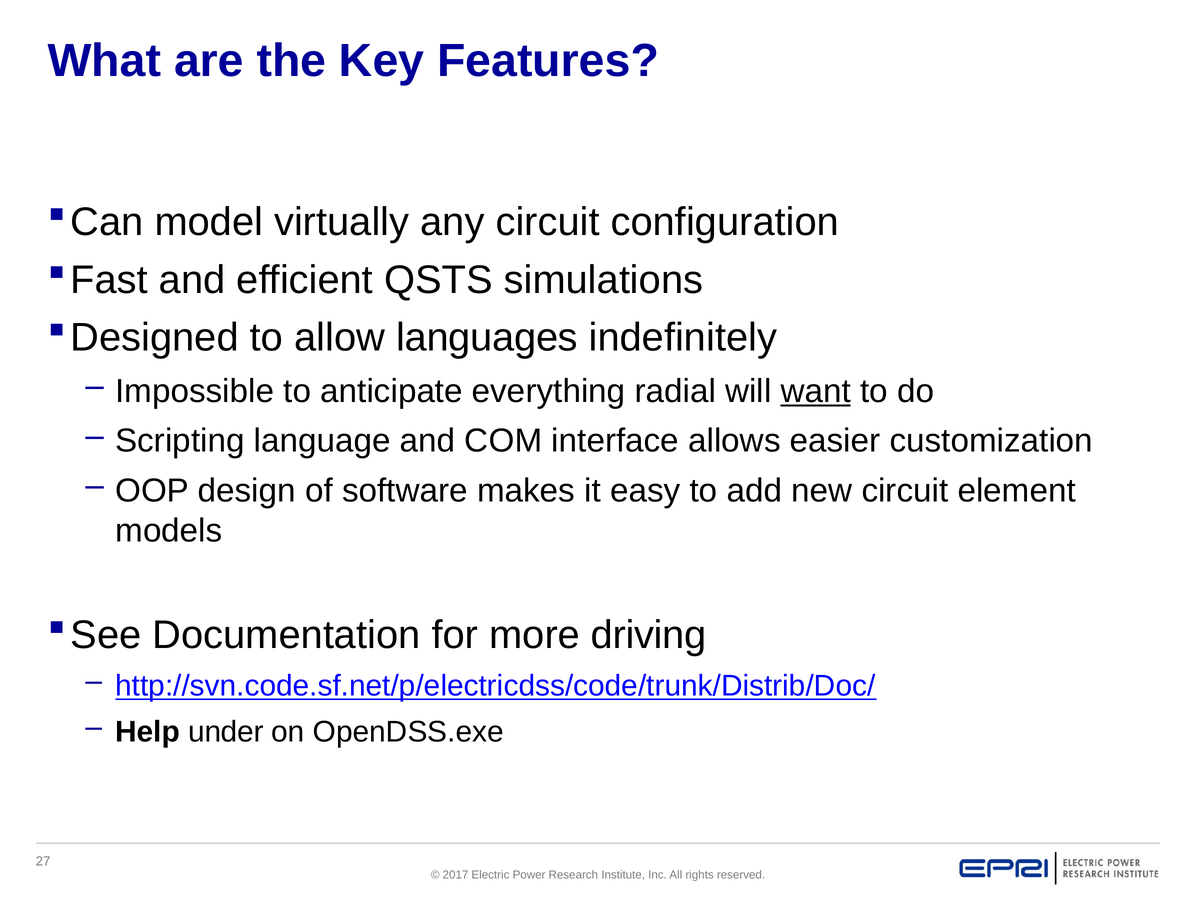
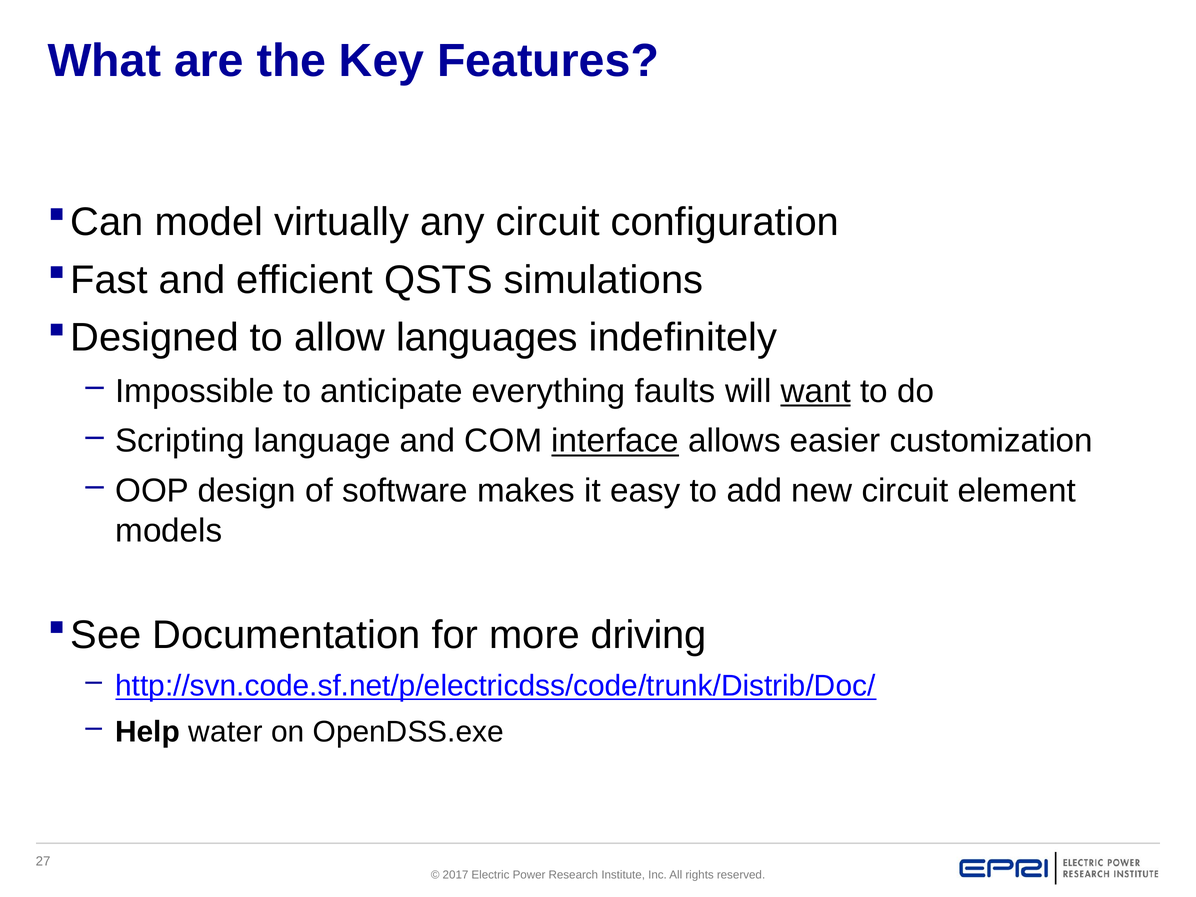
radial: radial -> faults
interface underline: none -> present
under: under -> water
